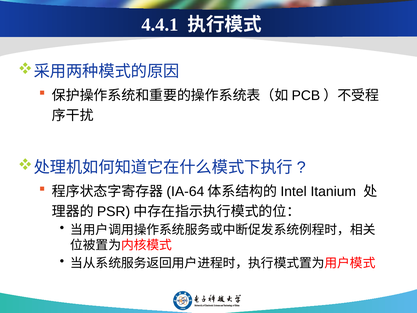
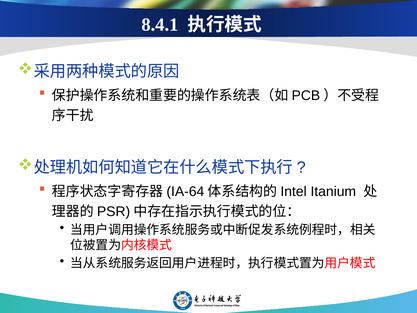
4.4.1: 4.4.1 -> 8.4.1
